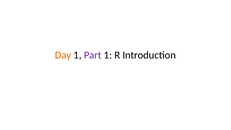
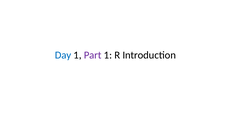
Day colour: orange -> blue
